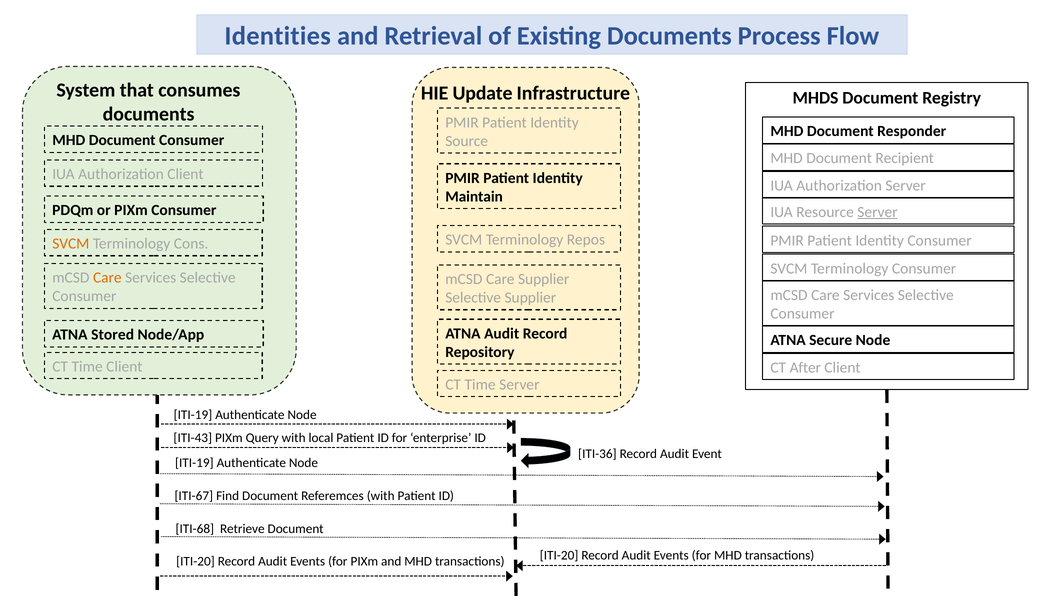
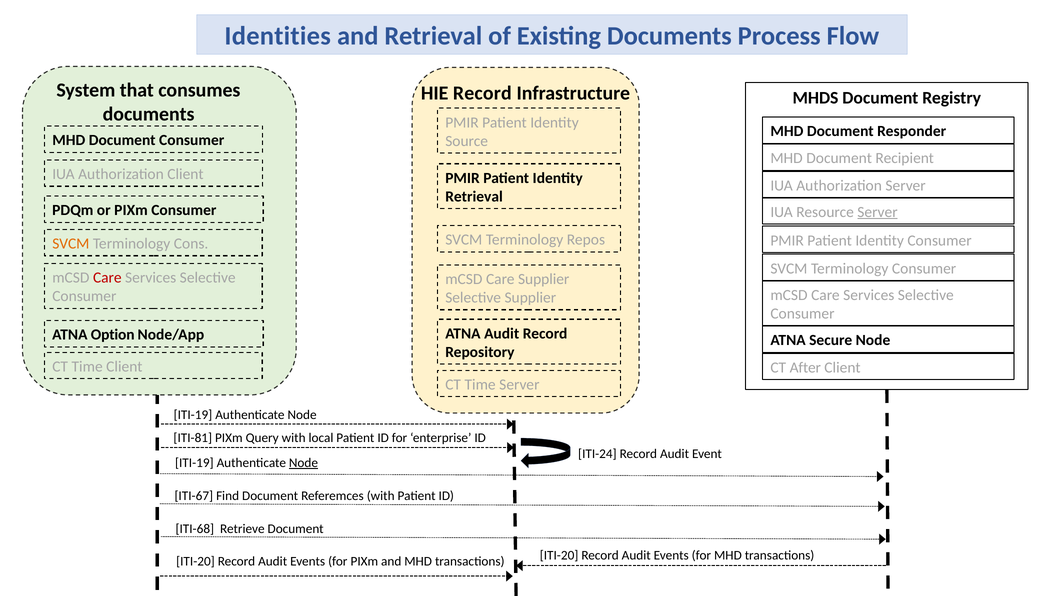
HIE Update: Update -> Record
Maintain at (474, 197): Maintain -> Retrieval
Care at (107, 278) colour: orange -> red
Stored: Stored -> Option
ITI-43: ITI-43 -> ITI-81
ITI-36: ITI-36 -> ITI-24
Node at (303, 463) underline: none -> present
